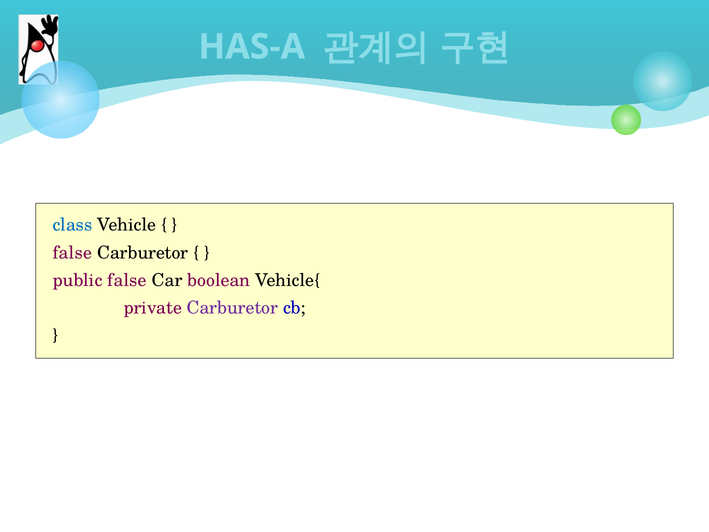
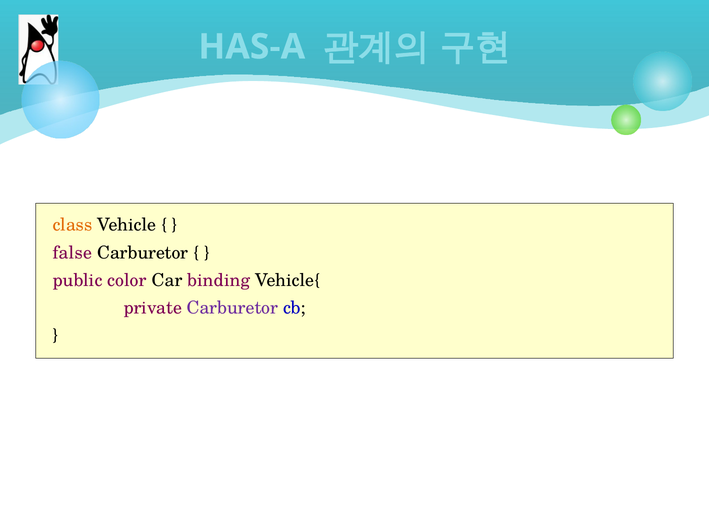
class colour: blue -> orange
public false: false -> color
boolean: boolean -> binding
